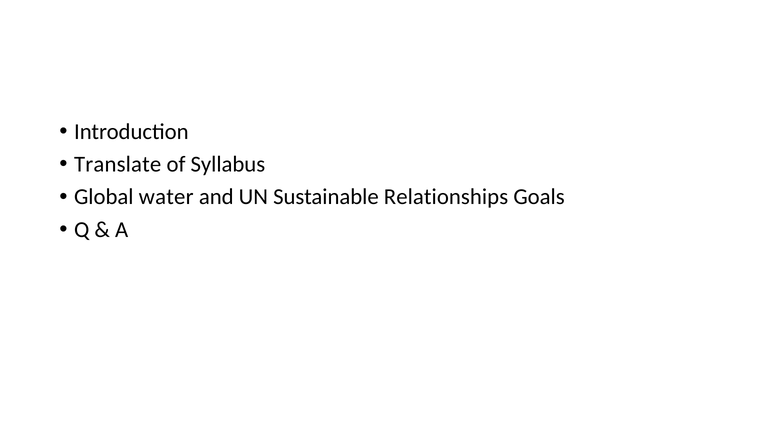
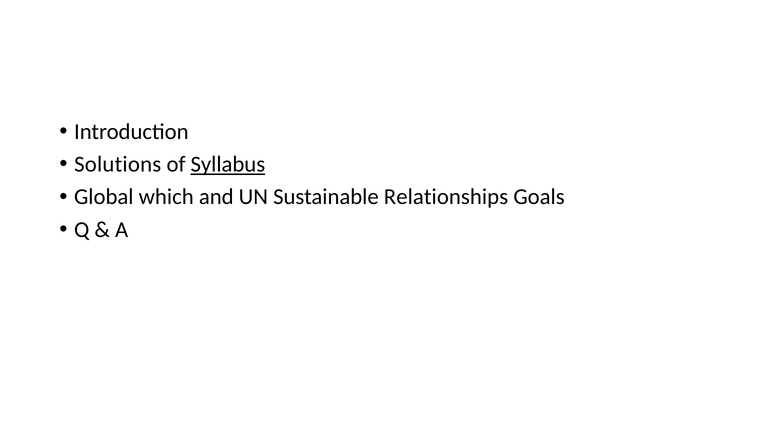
Translate: Translate -> Solutions
Syllabus underline: none -> present
water: water -> which
